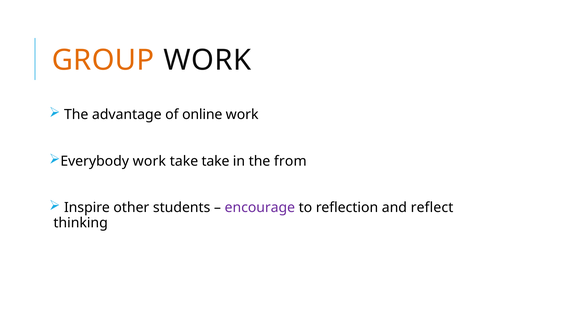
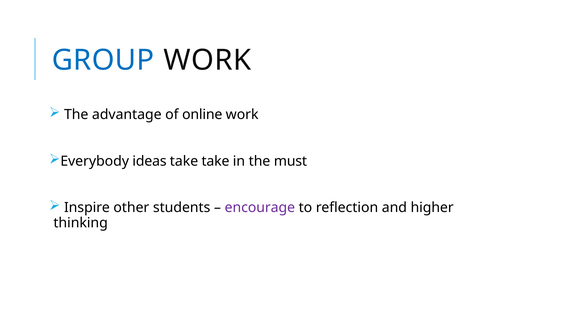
GROUP colour: orange -> blue
Everybody work: work -> ideas
from: from -> must
reflect: reflect -> higher
